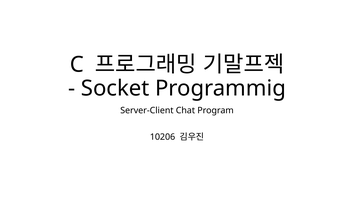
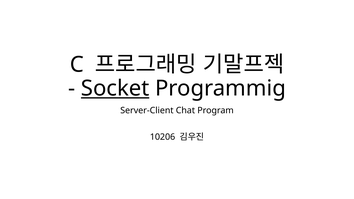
Socket underline: none -> present
